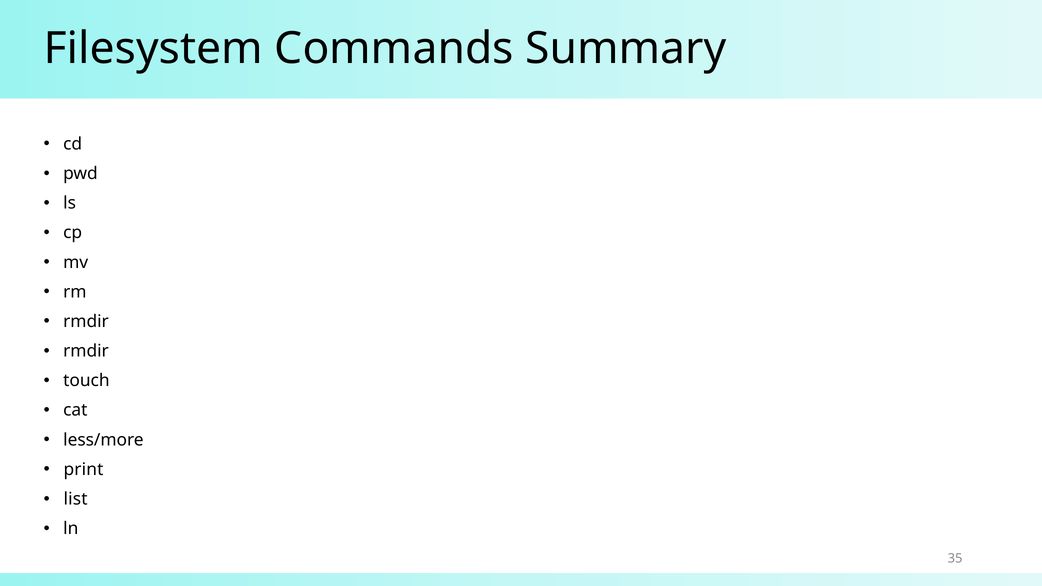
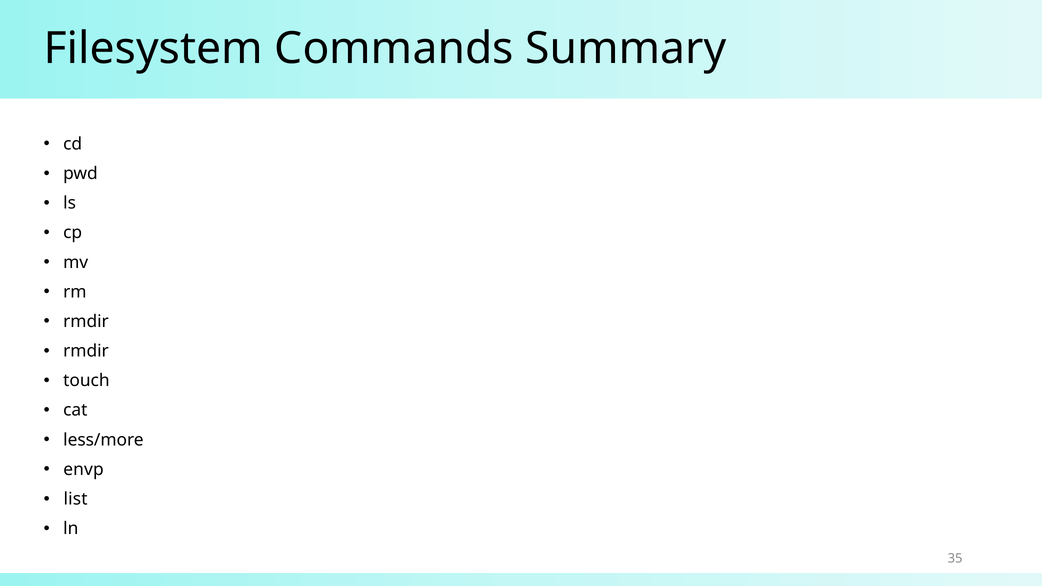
print: print -> envp
